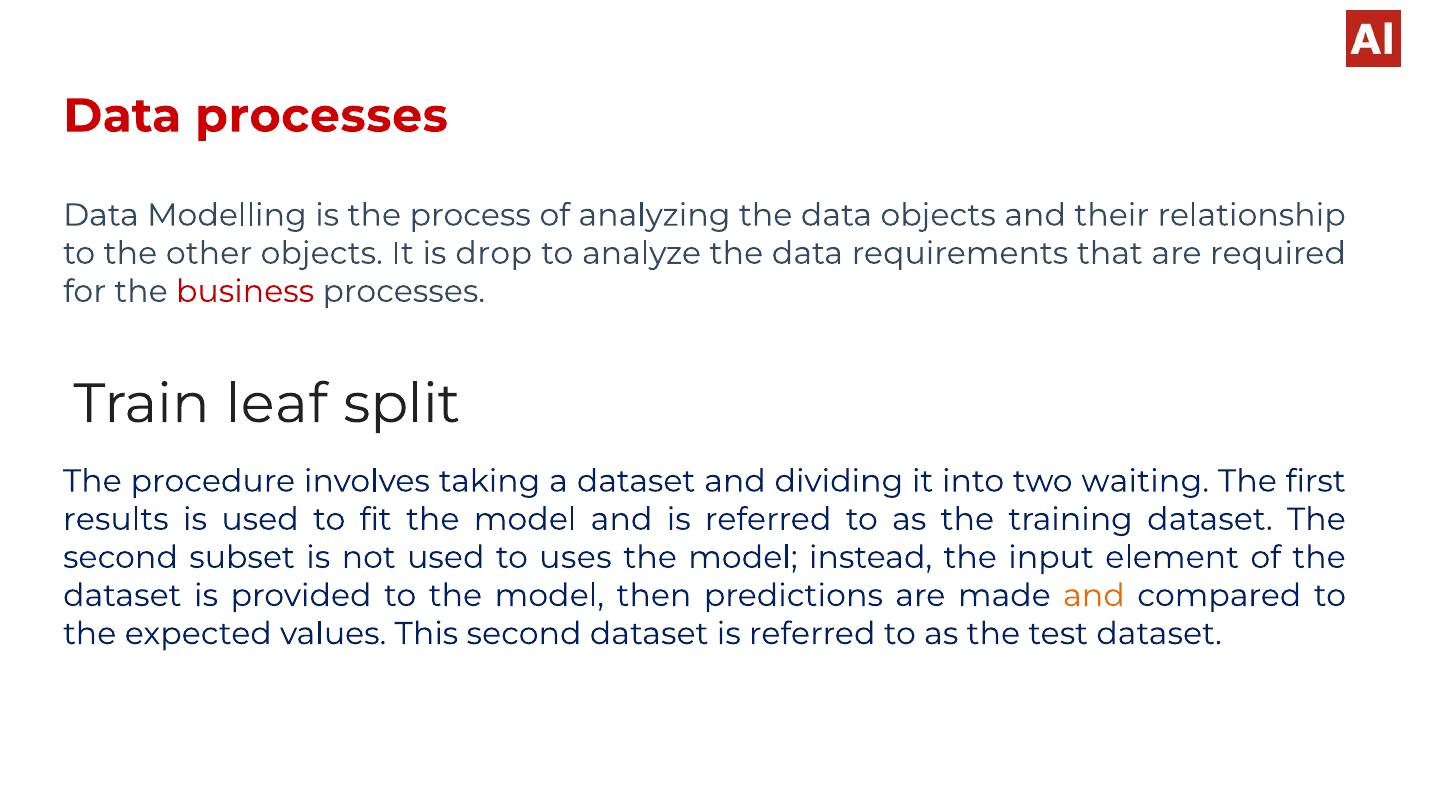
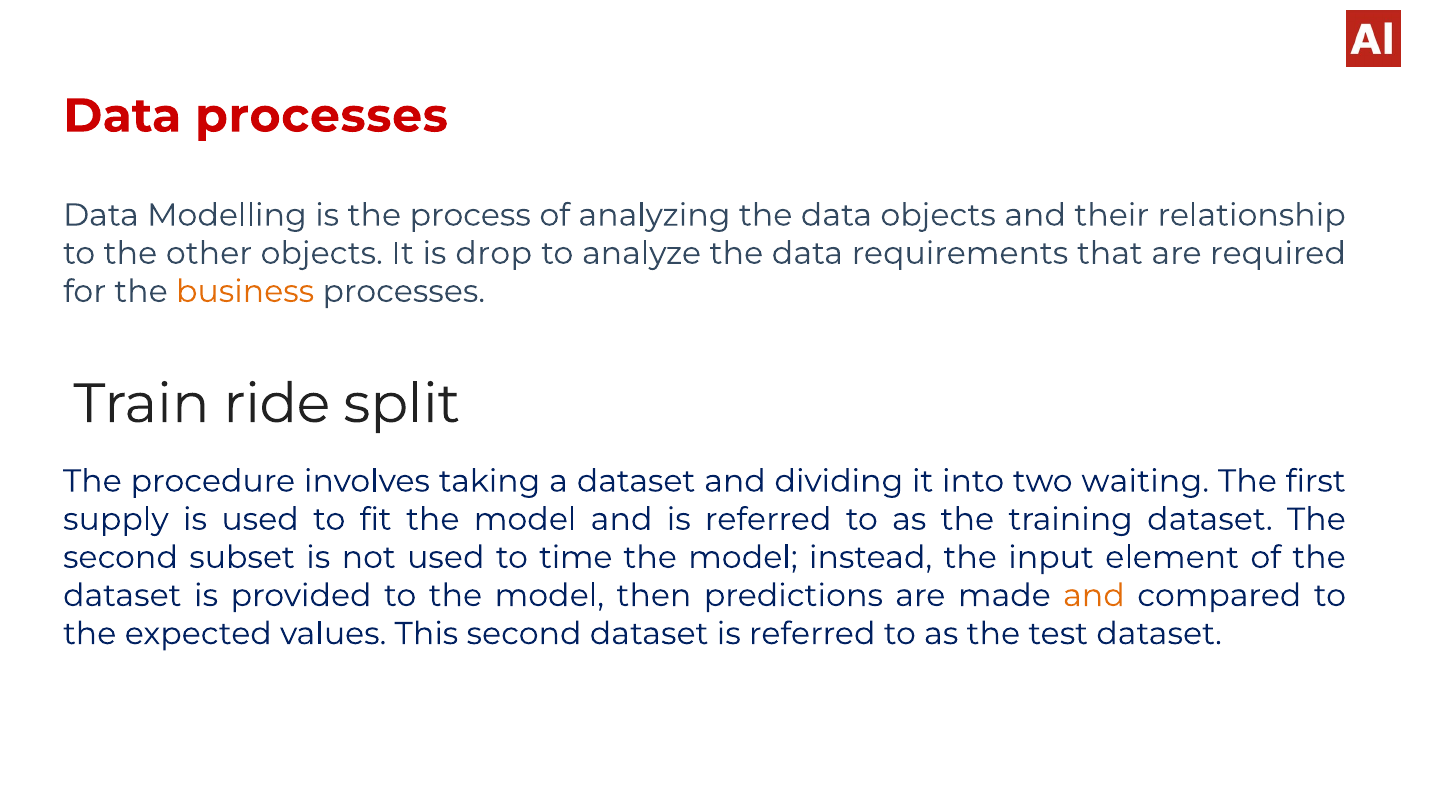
business colour: red -> orange
leaf: leaf -> ride
results: results -> supply
uses: uses -> time
